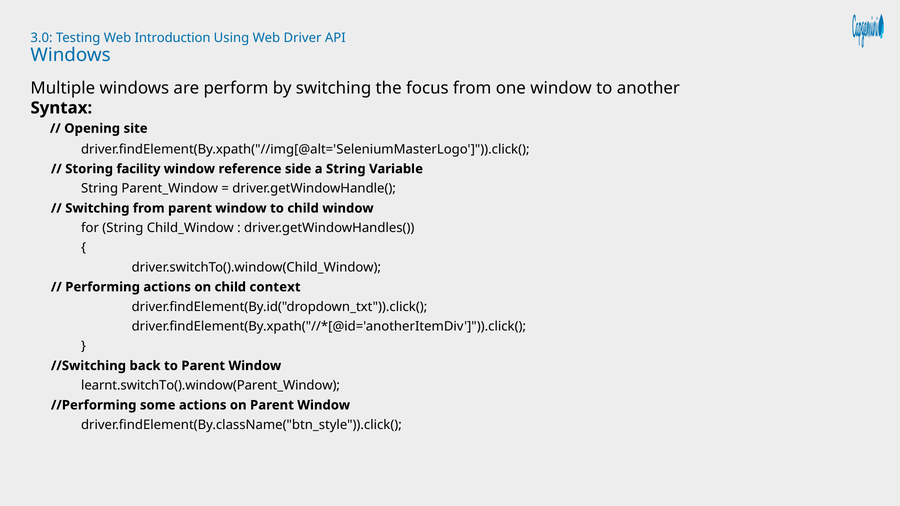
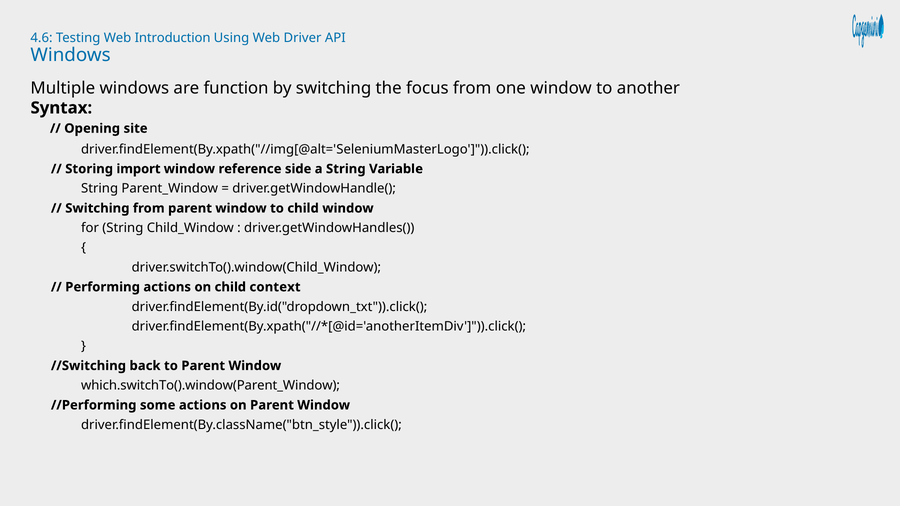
3.0: 3.0 -> 4.6
perform: perform -> function
facility: facility -> import
learnt.switchTo().window(Parent_Window: learnt.switchTo().window(Parent_Window -> which.switchTo().window(Parent_Window
